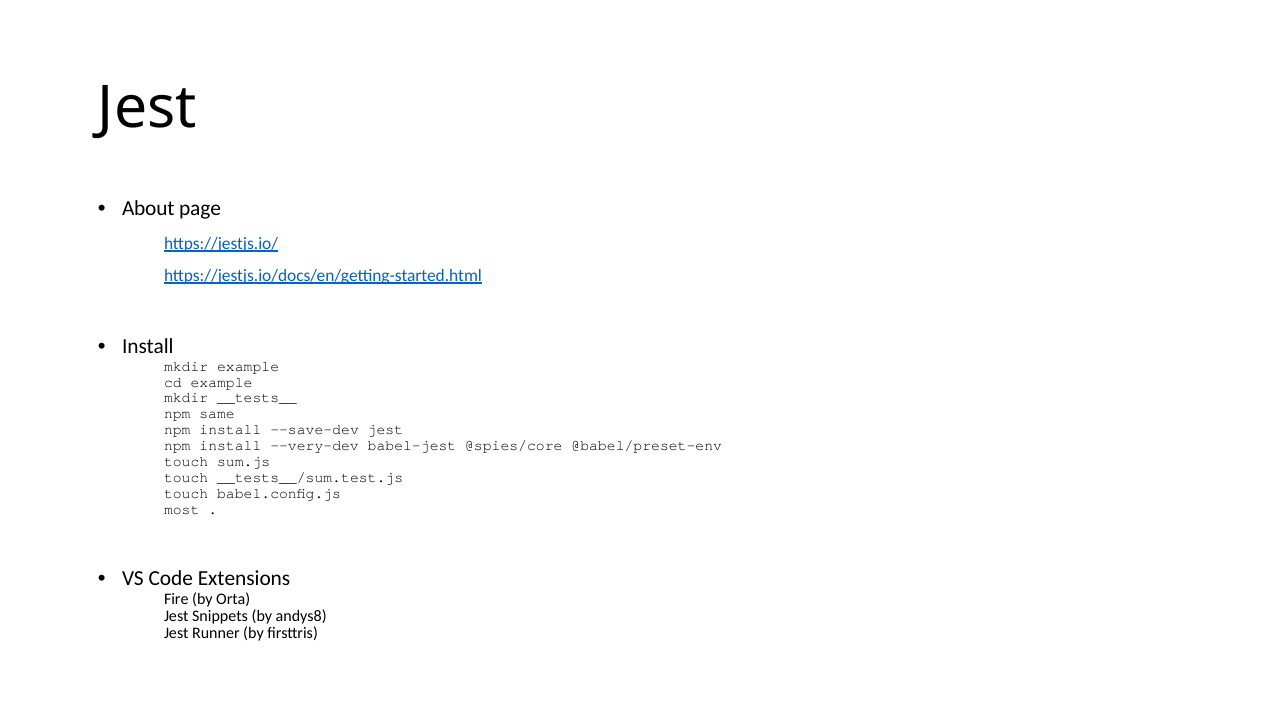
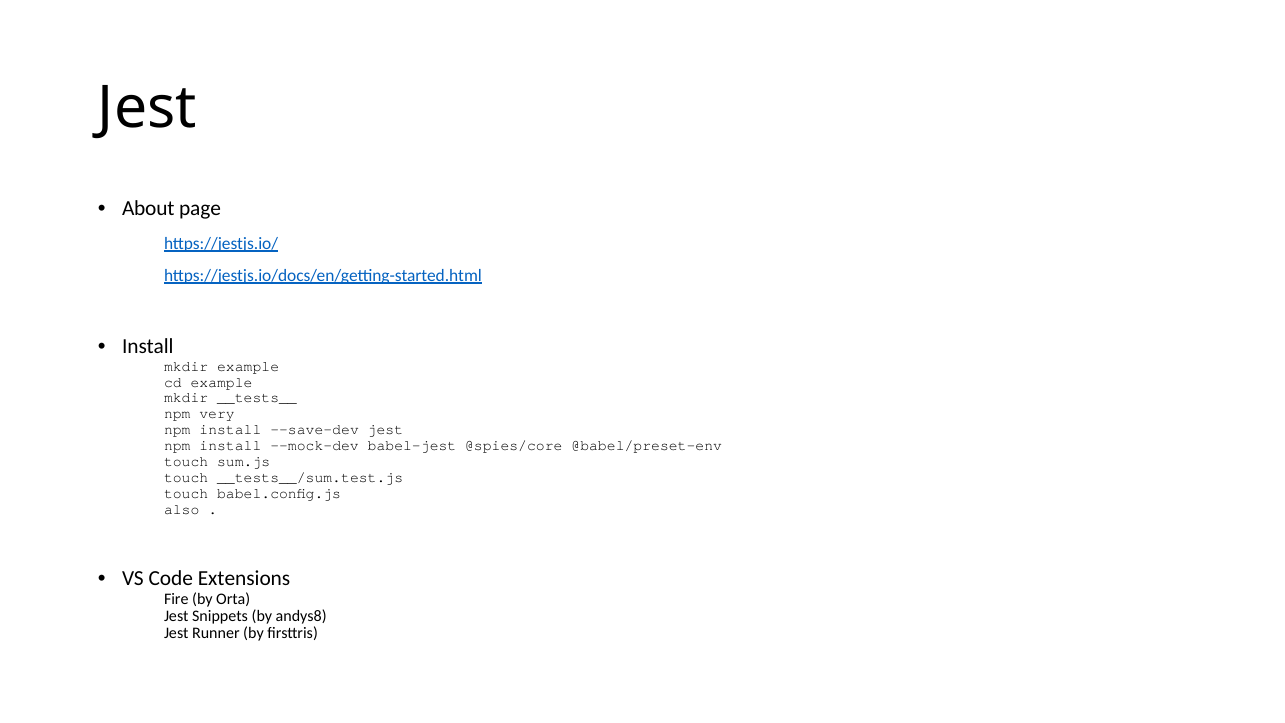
same: same -> very
--very-dev: --very-dev -> --mock-dev
most: most -> also
